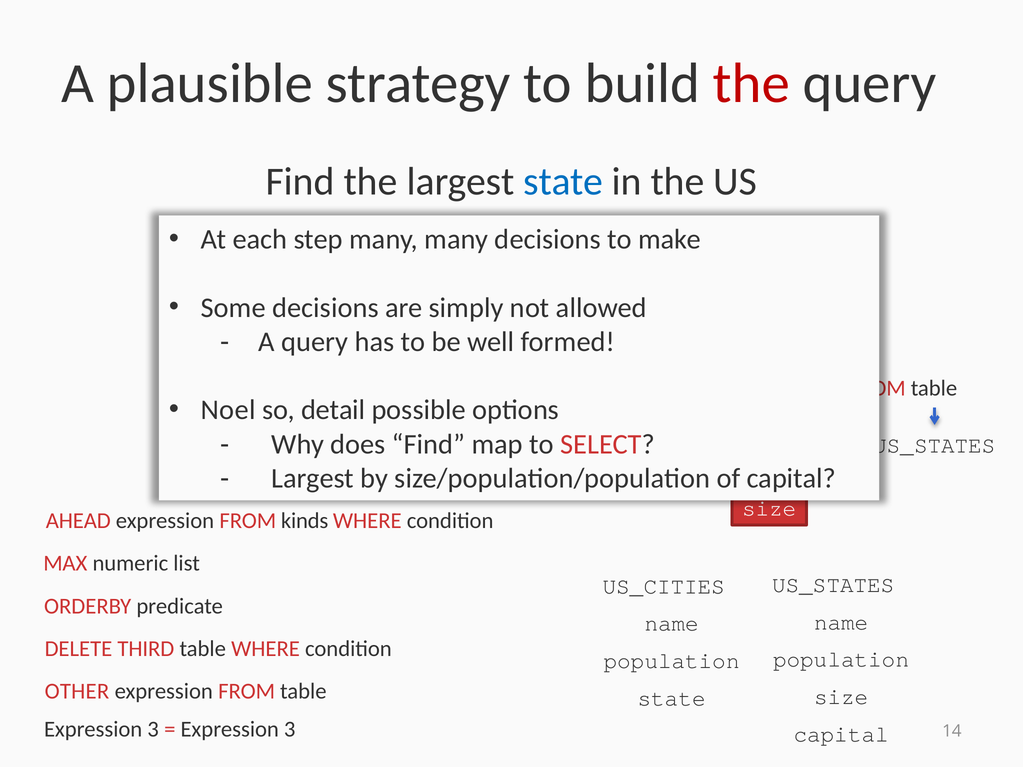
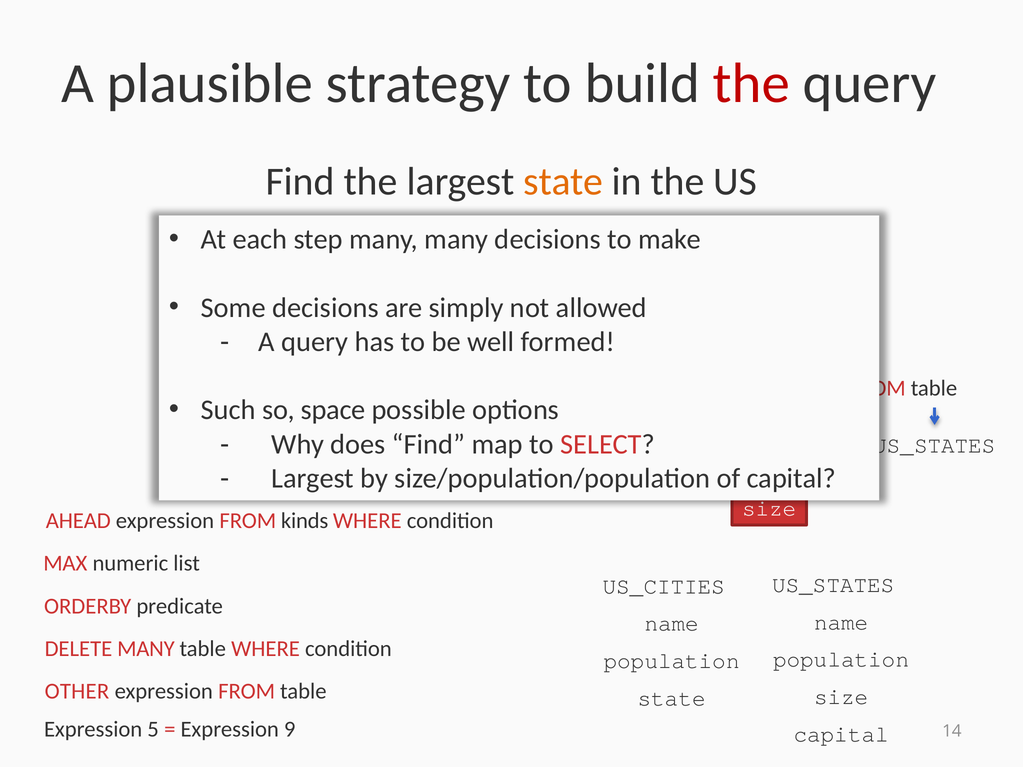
state at (563, 182) colour: blue -> orange
Noel: Noel -> Such
detail: detail -> space
DELETE THIRD: THIRD -> MANY
3 at (153, 730): 3 -> 5
3 at (290, 730): 3 -> 9
